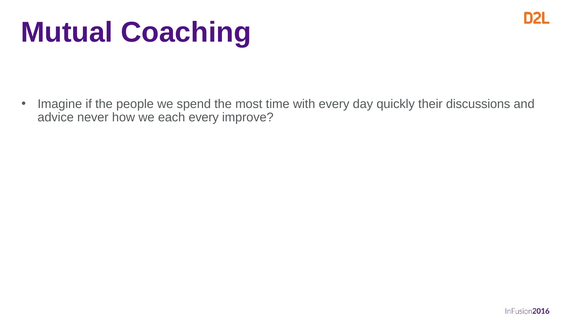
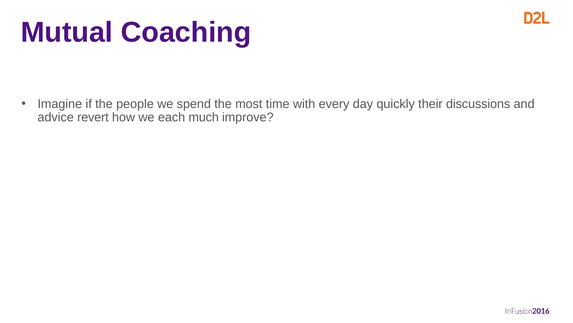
never: never -> revert
each every: every -> much
